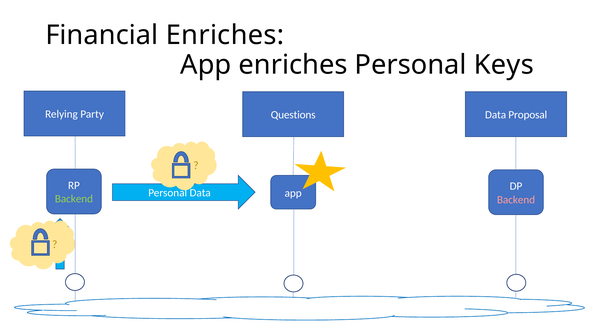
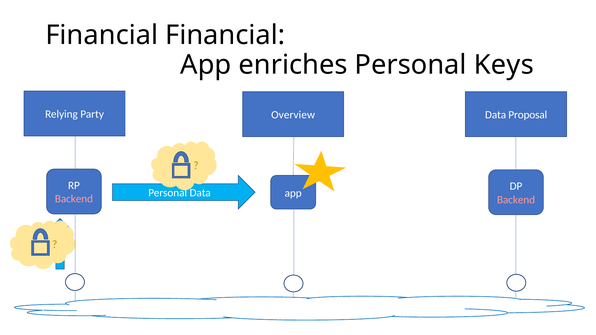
Financial Enriches: Enriches -> Financial
Questions: Questions -> Overview
Backend at (74, 199) colour: light green -> pink
